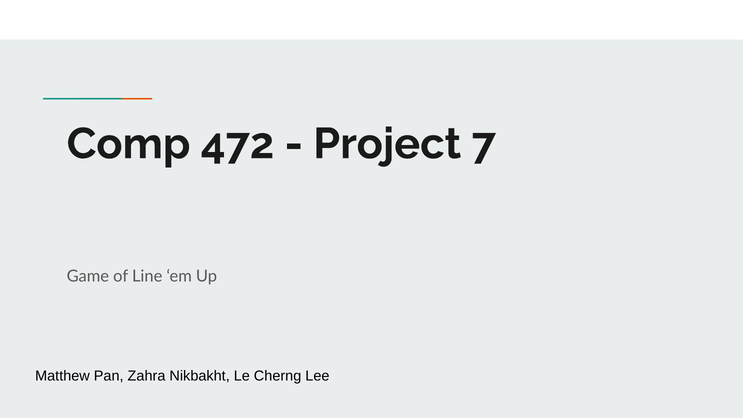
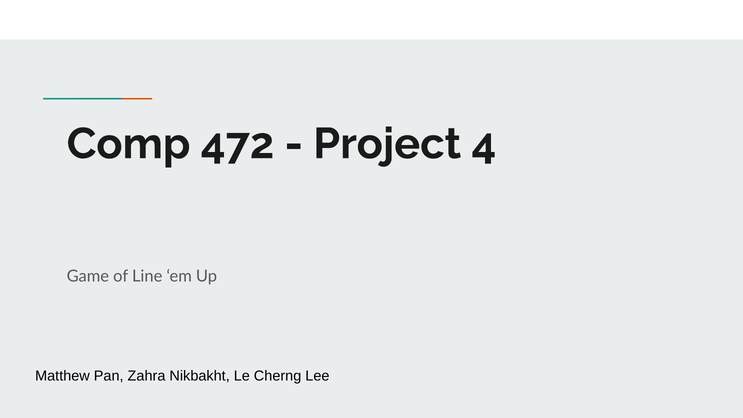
7: 7 -> 4
